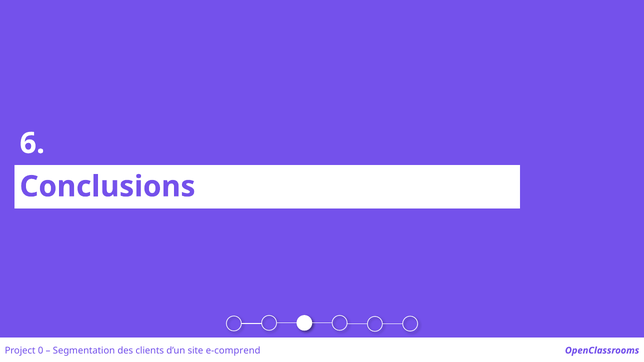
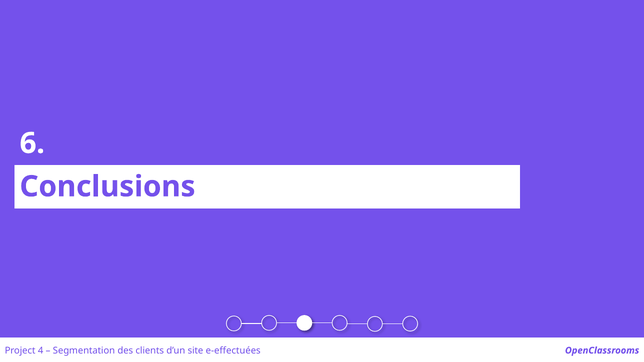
0: 0 -> 4
e-comprend: e-comprend -> e-effectuées
